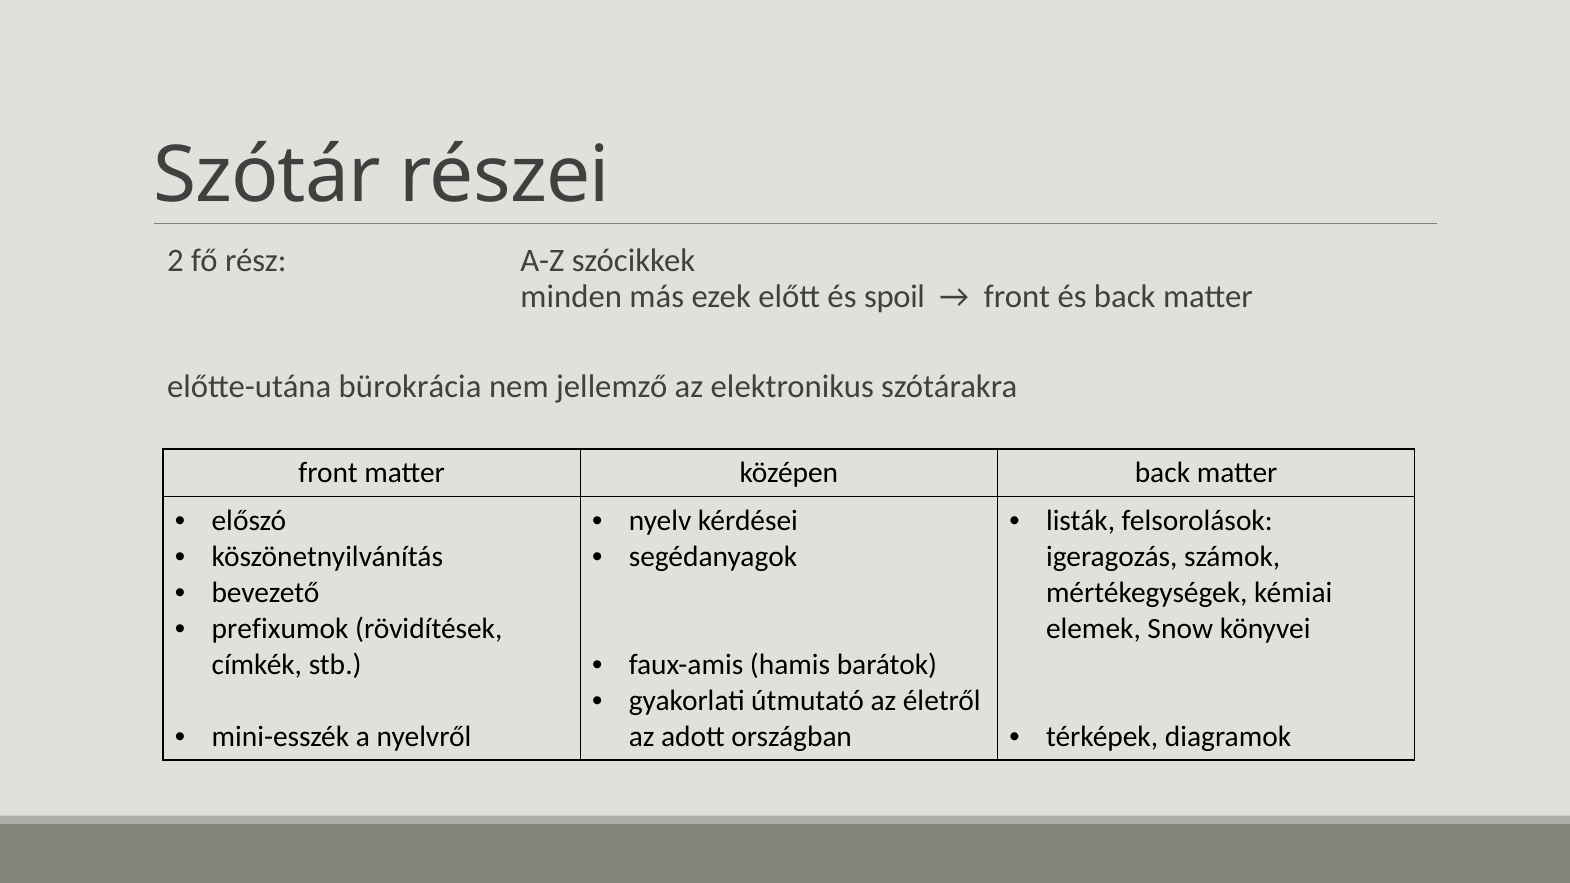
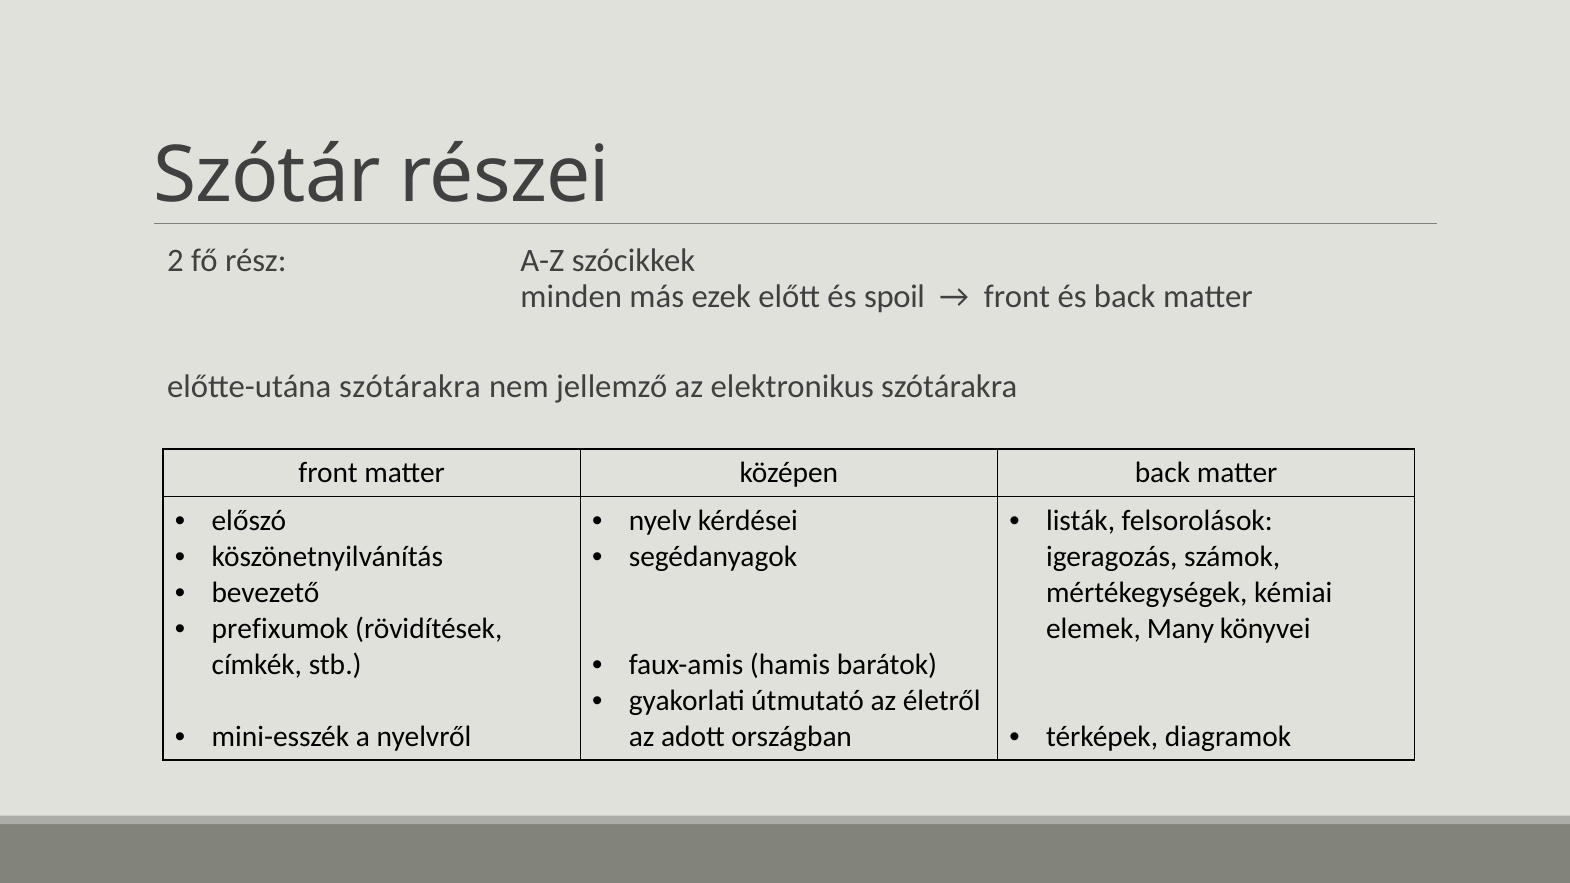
előtte-utána bürokrácia: bürokrácia -> szótárakra
Snow: Snow -> Many
